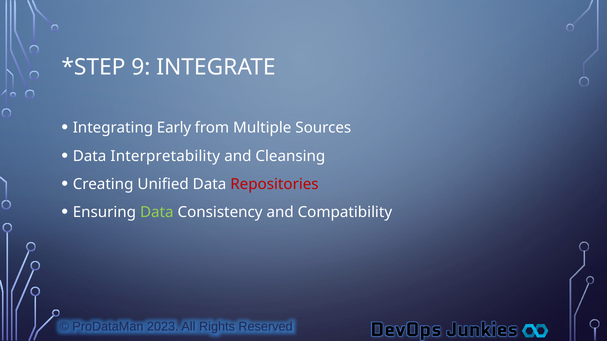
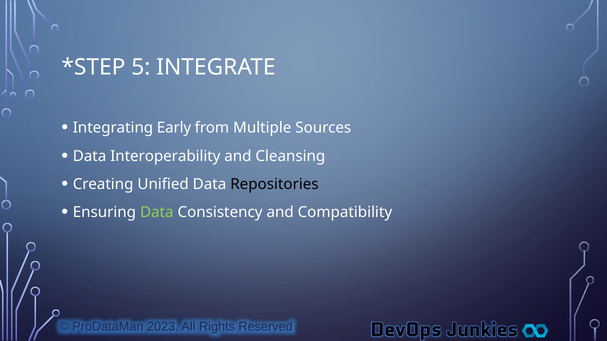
9: 9 -> 5
Interpretability: Interpretability -> Interoperability
Repositories colour: red -> black
